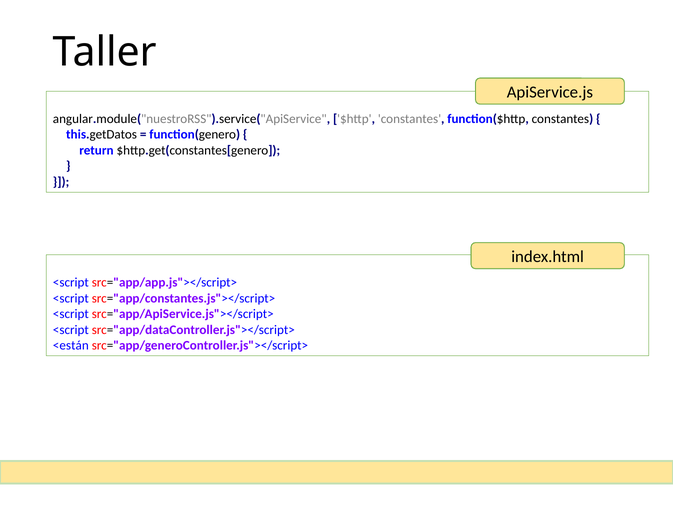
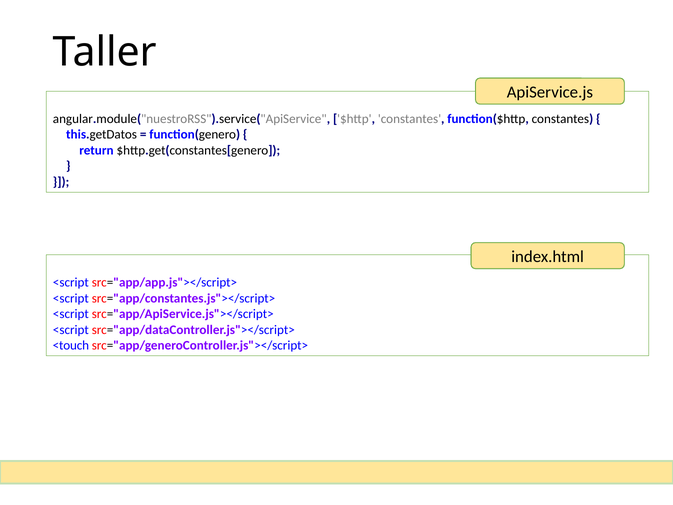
<están: <están -> <touch
